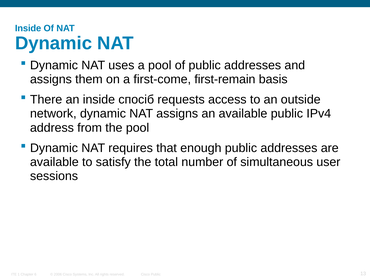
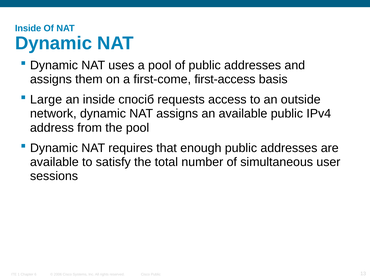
first-remain: first-remain -> first-access
There: There -> Large
